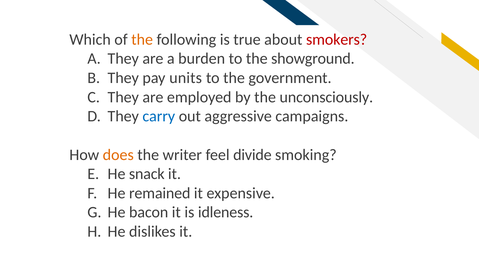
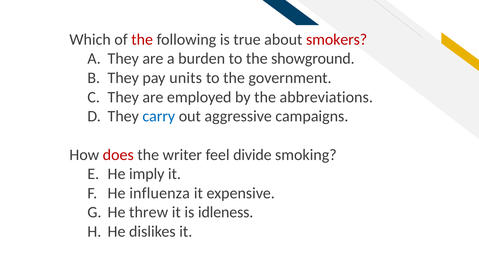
the at (142, 39) colour: orange -> red
unconsciously: unconsciously -> abbreviations
does colour: orange -> red
snack: snack -> imply
remained: remained -> influenza
bacon: bacon -> threw
